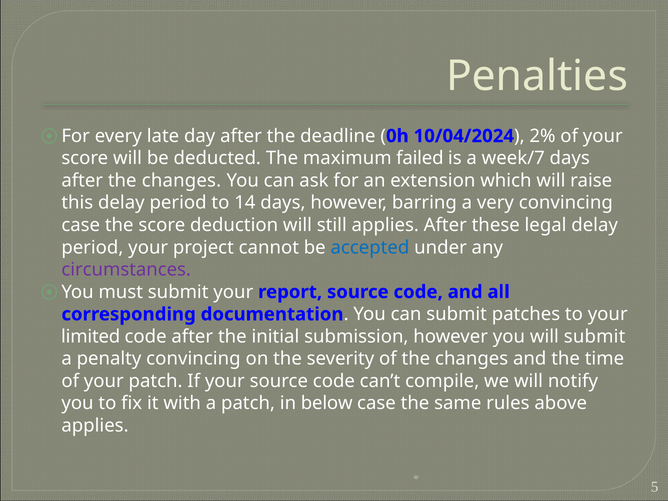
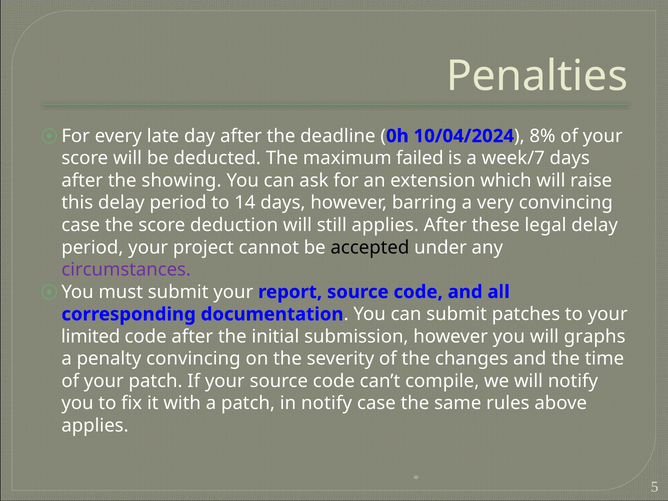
2%: 2% -> 8%
after the changes: changes -> showing
accepted colour: blue -> black
will submit: submit -> graphs
in below: below -> notify
